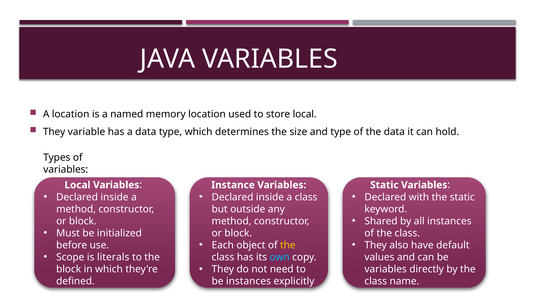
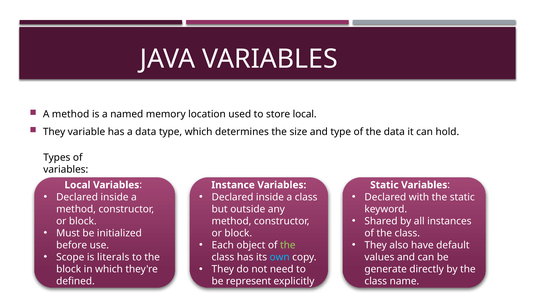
location at (71, 114): location -> method
the at (288, 245) colour: yellow -> light green
variables at (386, 269): variables -> generate
be instances: instances -> represent
